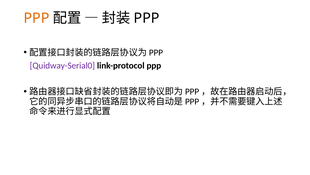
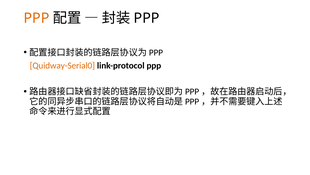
Quidway-Serial0 colour: purple -> orange
